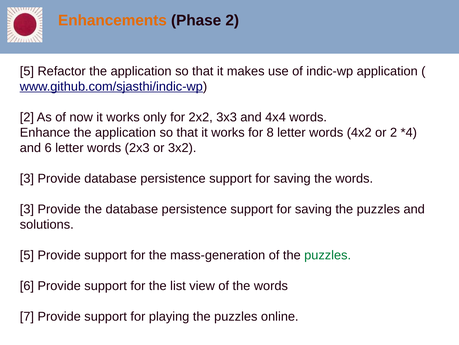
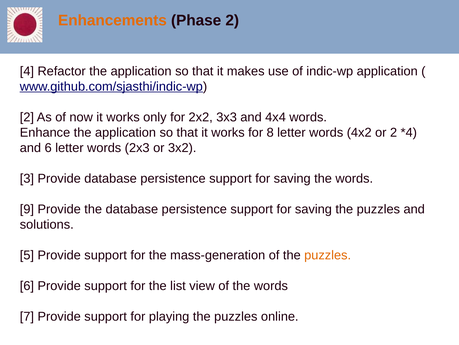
5 at (27, 71): 5 -> 4
3 at (27, 209): 3 -> 9
puzzles at (328, 255) colour: green -> orange
